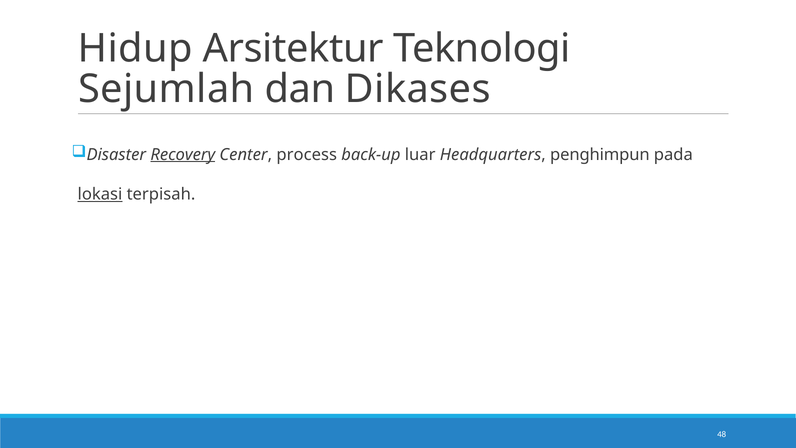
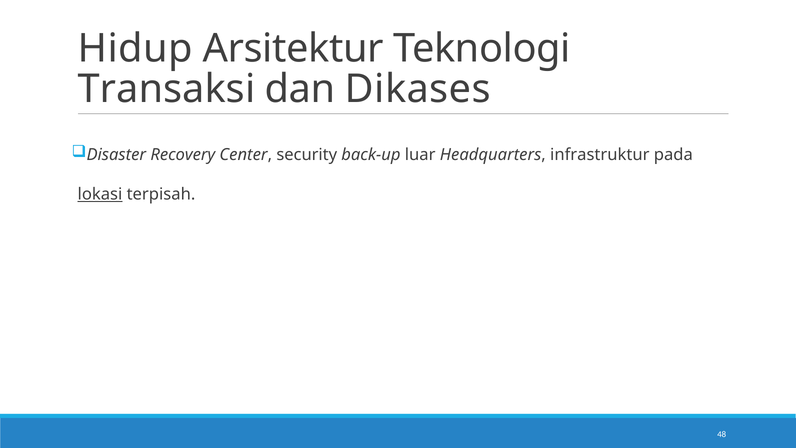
Sejumlah: Sejumlah -> Transaksi
Recovery underline: present -> none
process: process -> security
penghimpun: penghimpun -> infrastruktur
